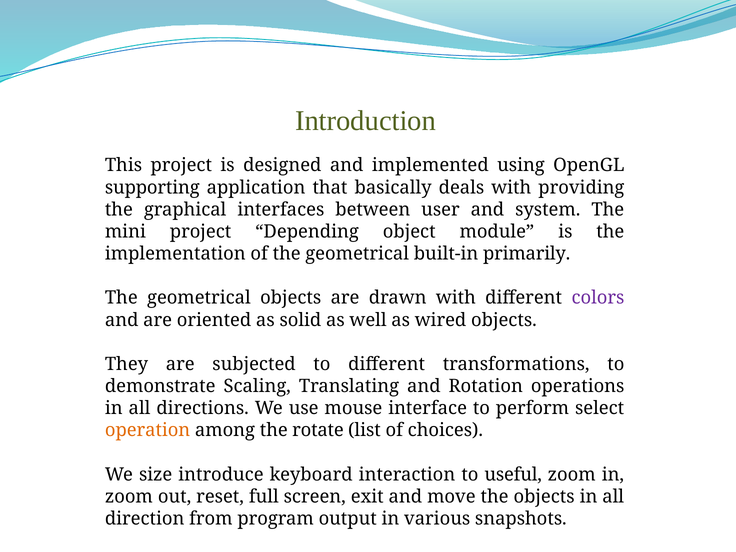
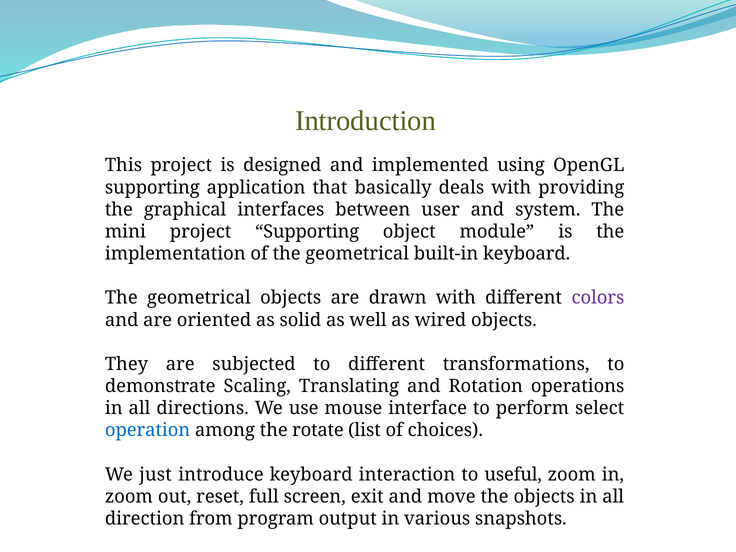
project Depending: Depending -> Supporting
built-in primarily: primarily -> keyboard
operation colour: orange -> blue
size: size -> just
